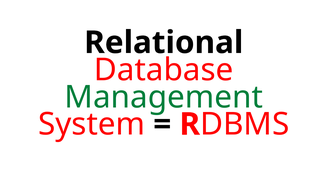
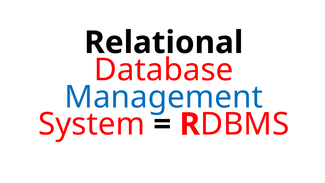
Management colour: green -> blue
